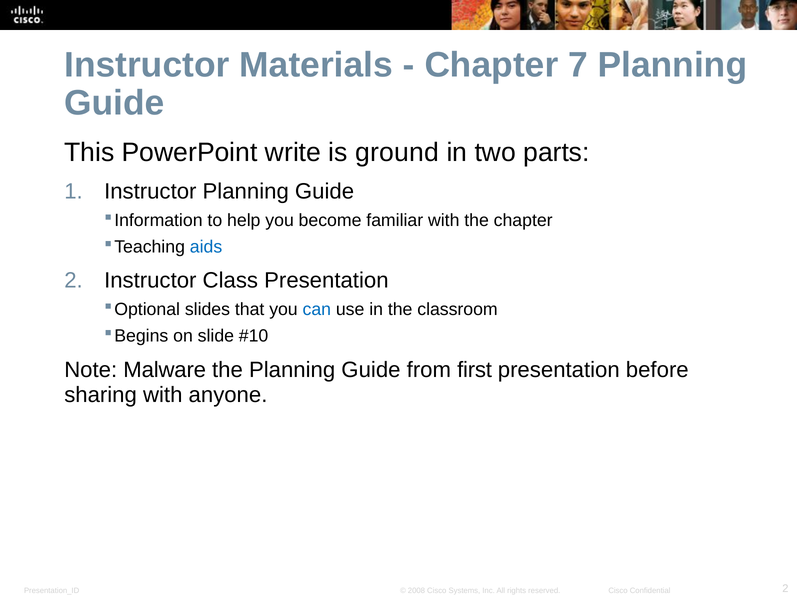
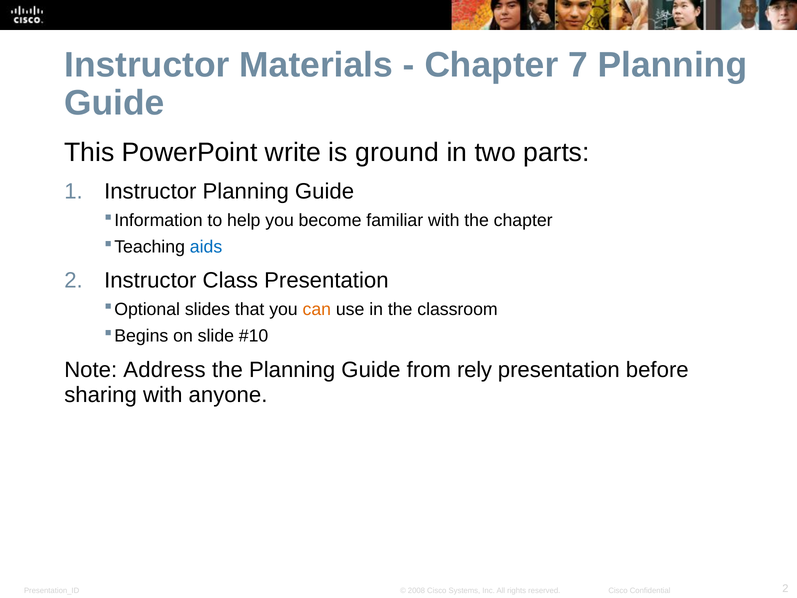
can colour: blue -> orange
Malware: Malware -> Address
first: first -> rely
